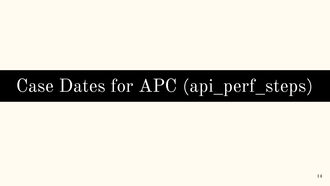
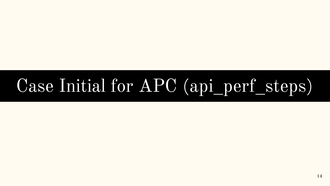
Dates: Dates -> Initial
